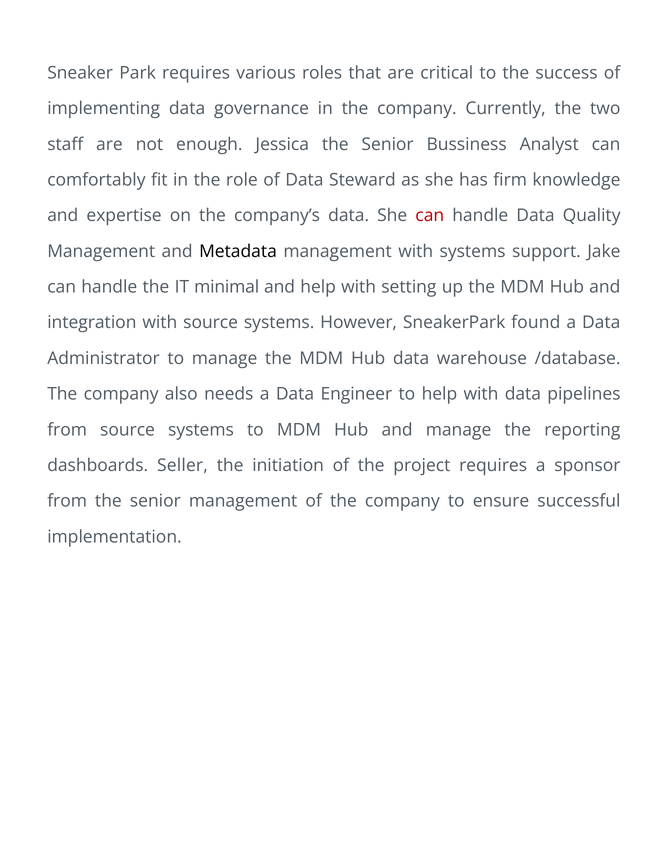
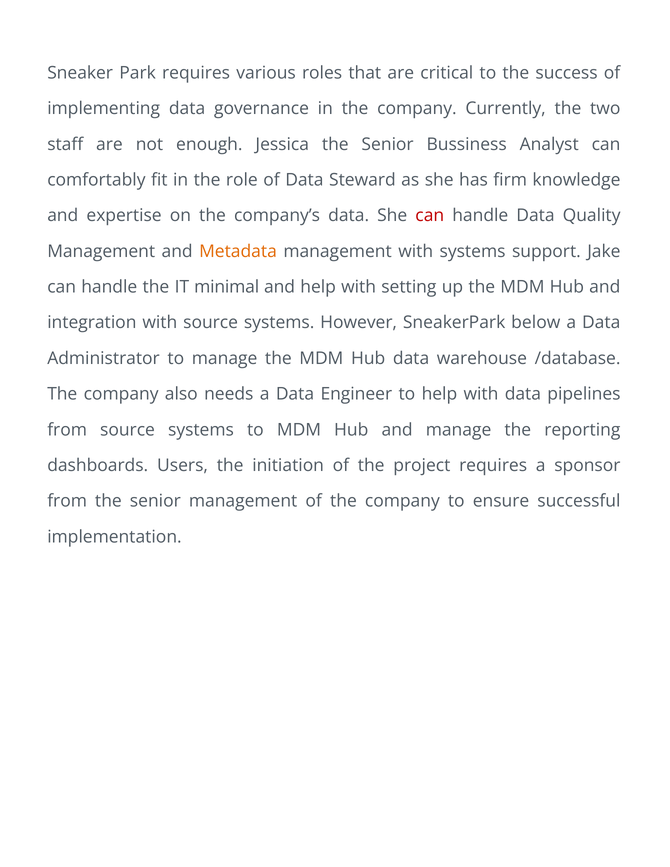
Metadata colour: black -> orange
found: found -> below
Seller: Seller -> Users
